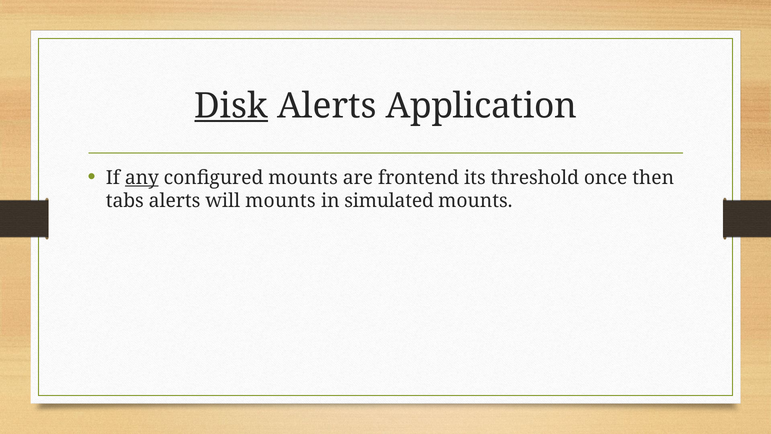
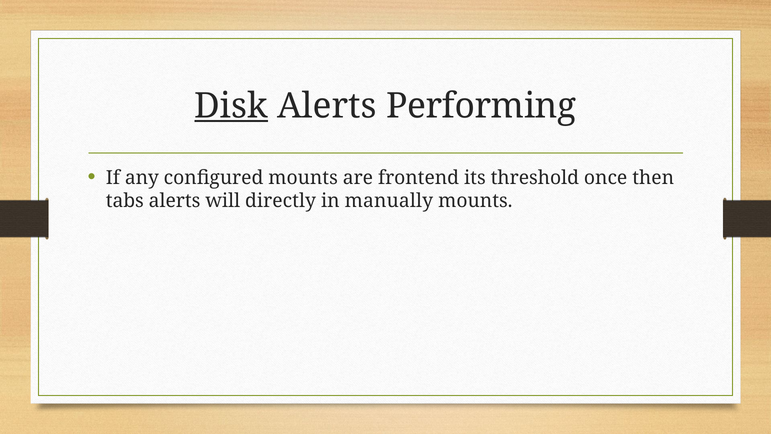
Application: Application -> Performing
any underline: present -> none
will mounts: mounts -> directly
simulated: simulated -> manually
